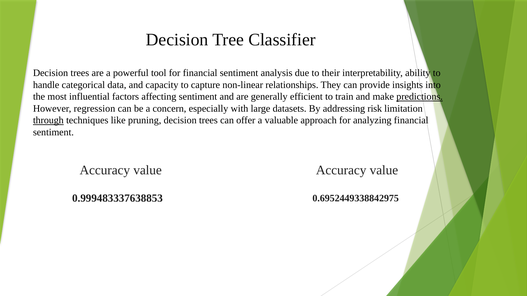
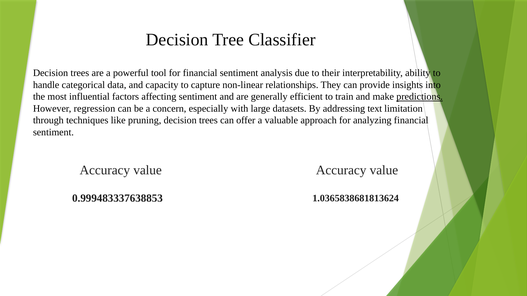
risk: risk -> text
through underline: present -> none
0.6952449338842975: 0.6952449338842975 -> 1.0365838681813624
